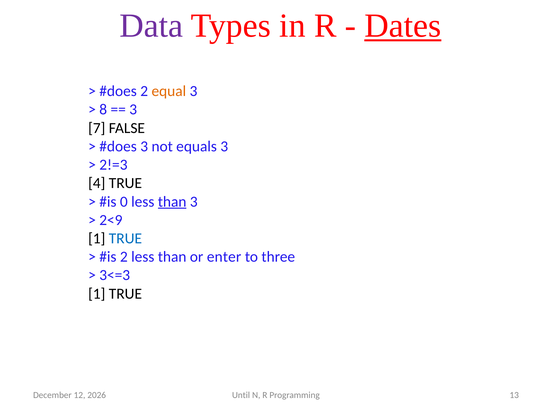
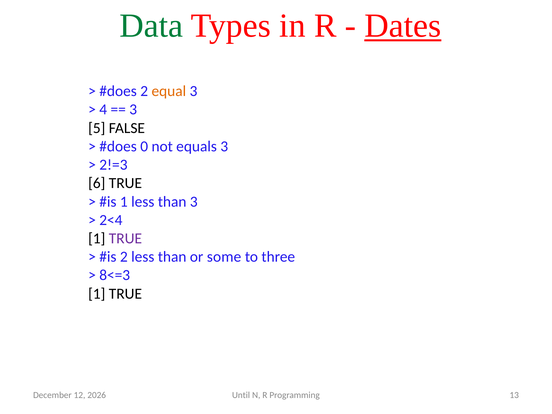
Data colour: purple -> green
8: 8 -> 4
7: 7 -> 5
3 at (144, 146): 3 -> 0
4: 4 -> 6
0 at (124, 202): 0 -> 1
than at (172, 202) underline: present -> none
2<9: 2<9 -> 2<4
TRUE at (125, 238) colour: blue -> purple
enter: enter -> some
3<=3: 3<=3 -> 8<=3
